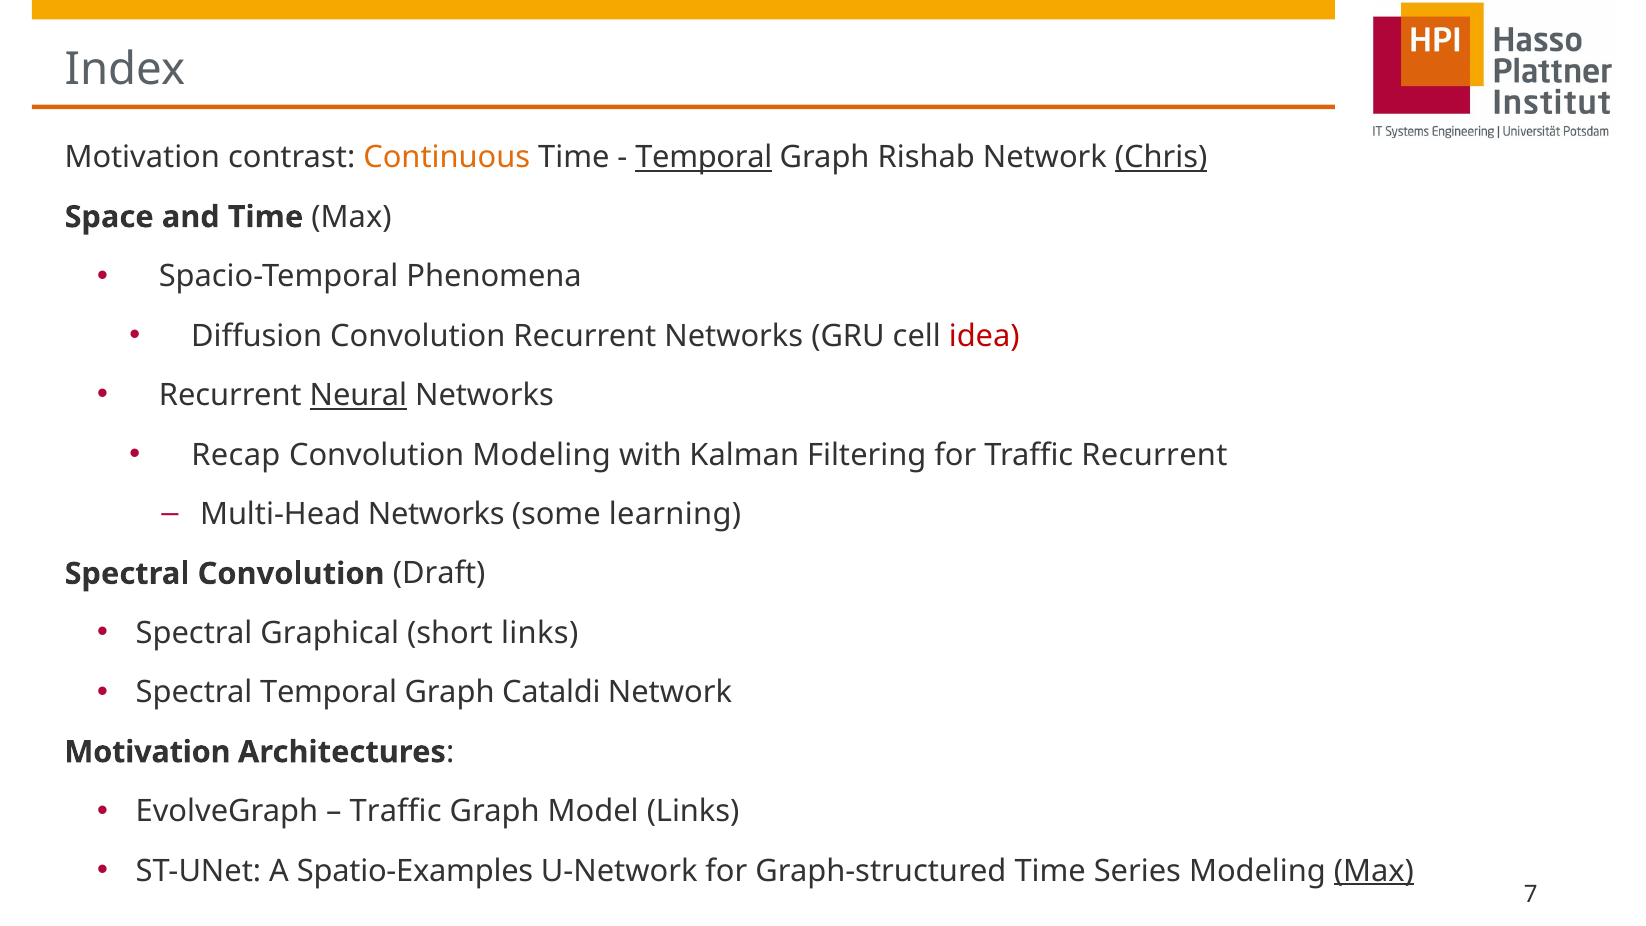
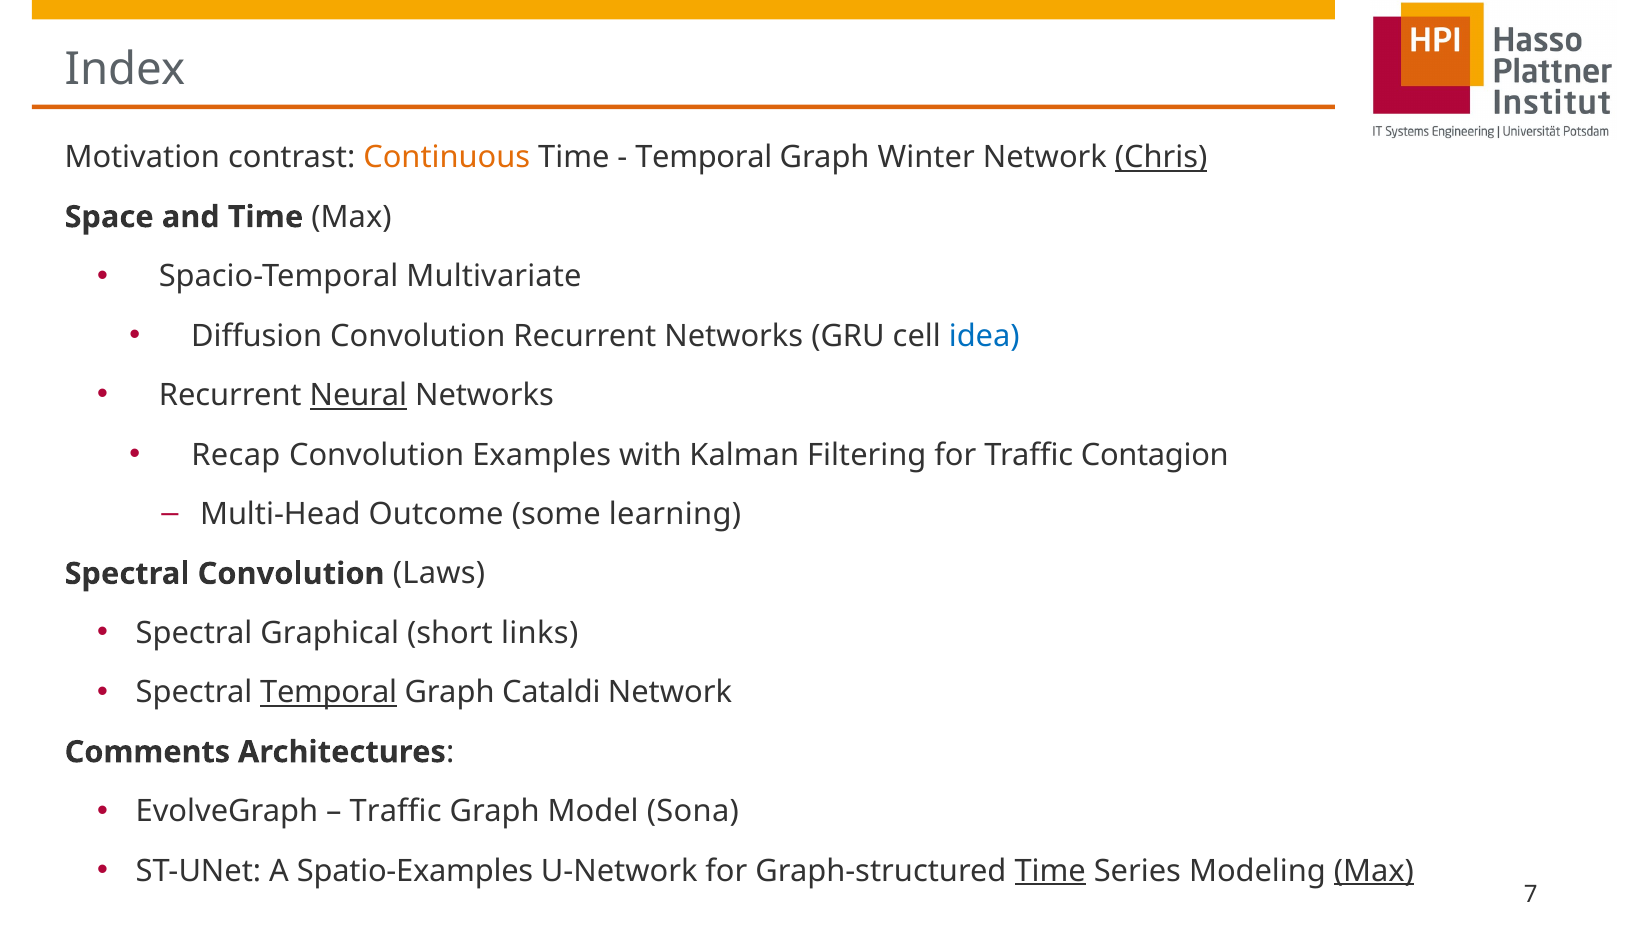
Temporal at (704, 158) underline: present -> none
Rishab: Rishab -> Winter
Phenomena: Phenomena -> Multivariate
idea colour: red -> blue
Convolution Modeling: Modeling -> Examples
Traffic Recurrent: Recurrent -> Contagion
Multi-Head Networks: Networks -> Outcome
Draft: Draft -> Laws
Temporal at (329, 693) underline: none -> present
Motivation at (147, 752): Motivation -> Comments
Model Links: Links -> Sona
Time at (1050, 871) underline: none -> present
